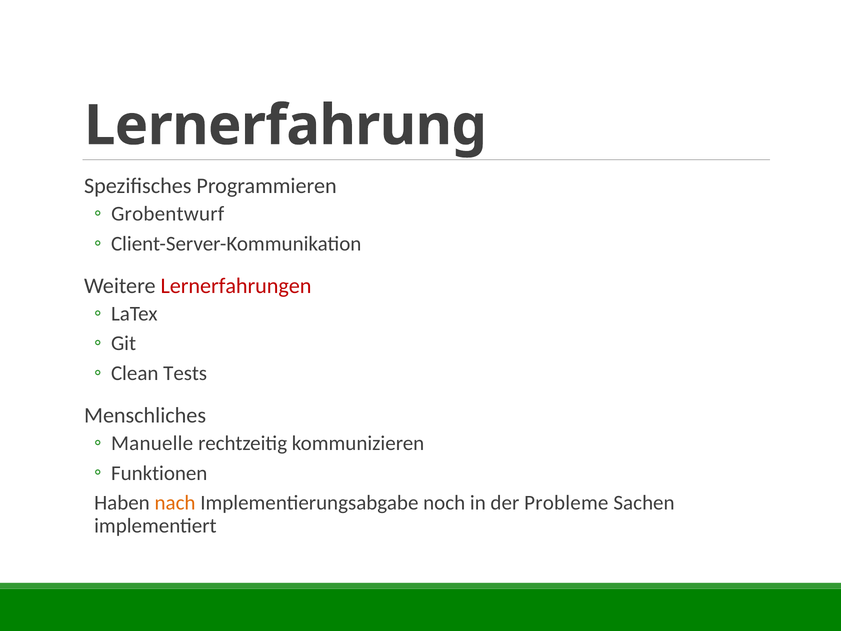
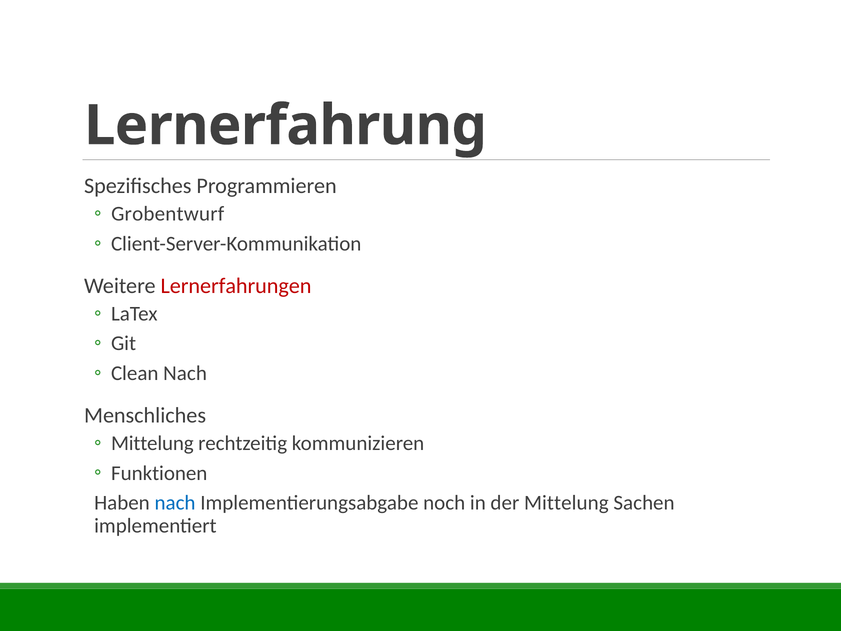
Clean Tests: Tests -> Nach
Manuelle at (152, 443): Manuelle -> Mittelung
nach at (175, 503) colour: orange -> blue
der Probleme: Probleme -> Mittelung
